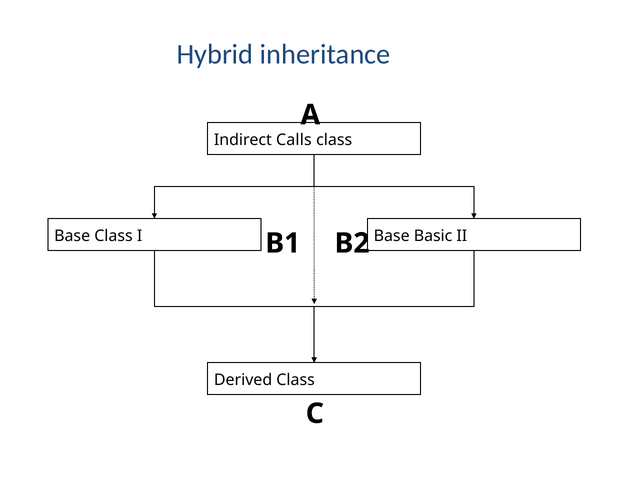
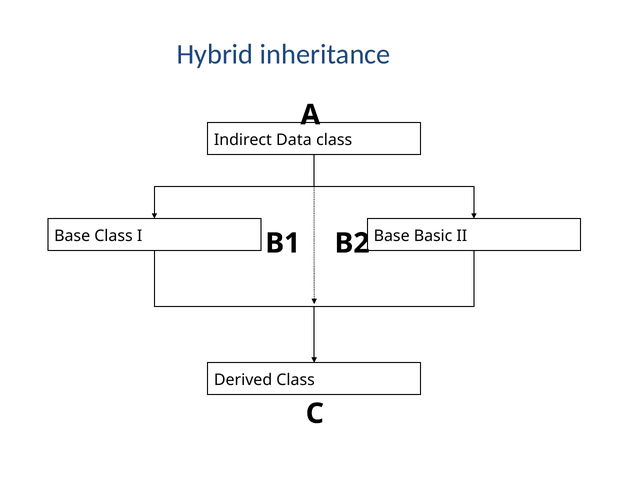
Calls: Calls -> Data
